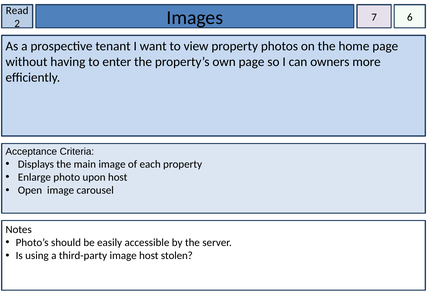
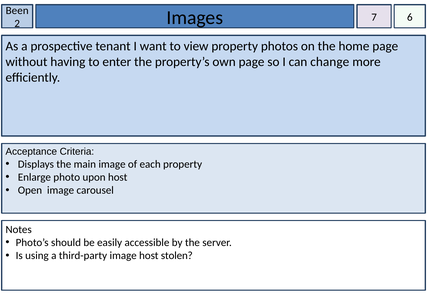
Read: Read -> Been
owners: owners -> change
